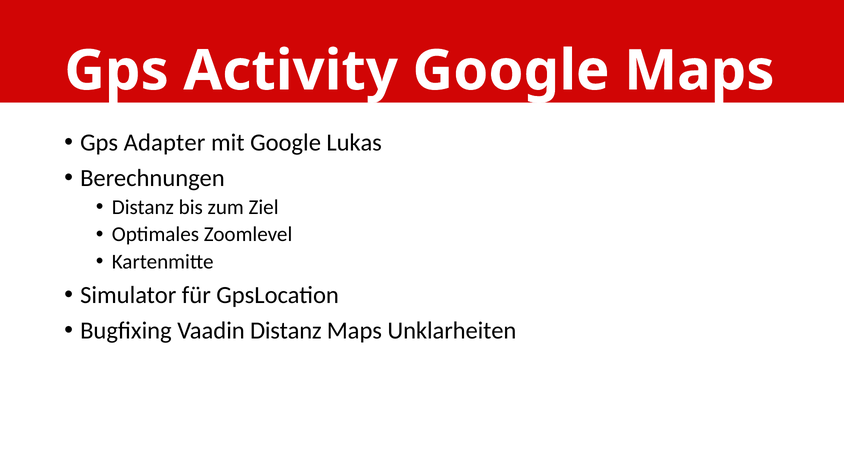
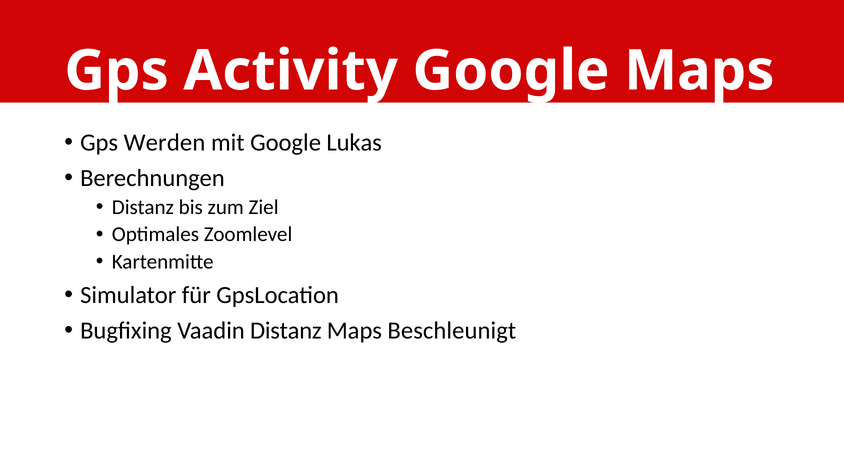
Adapter: Adapter -> Werden
Unklarheiten: Unklarheiten -> Beschleunigt
